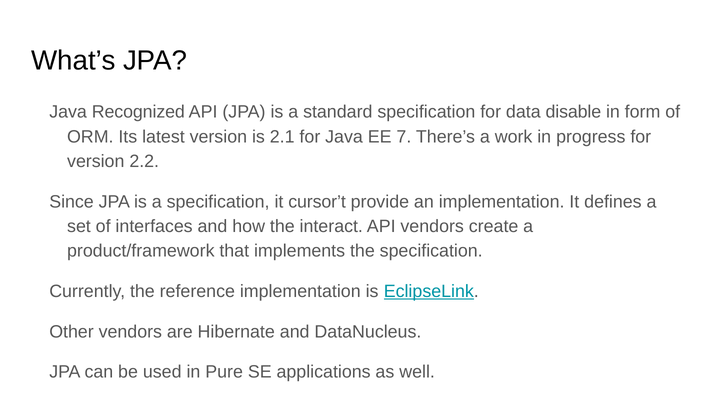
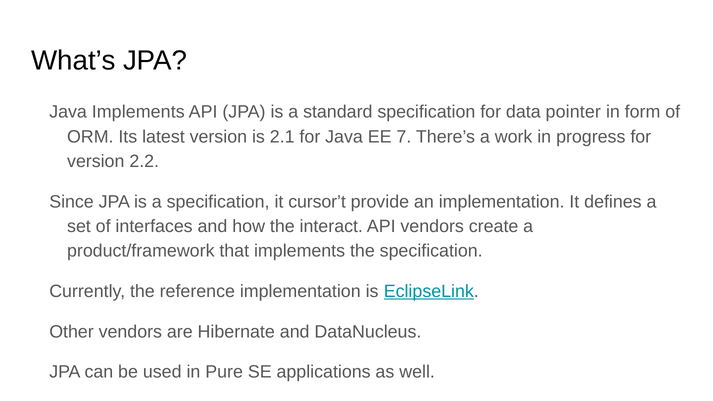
Java Recognized: Recognized -> Implements
disable: disable -> pointer
